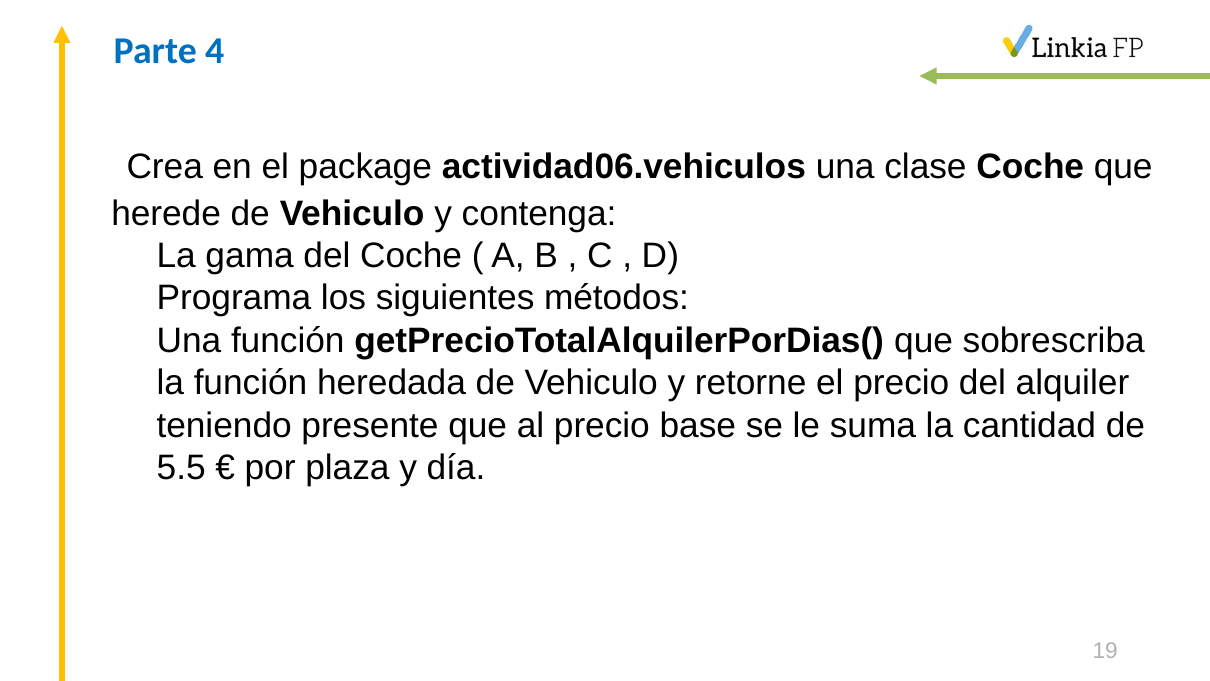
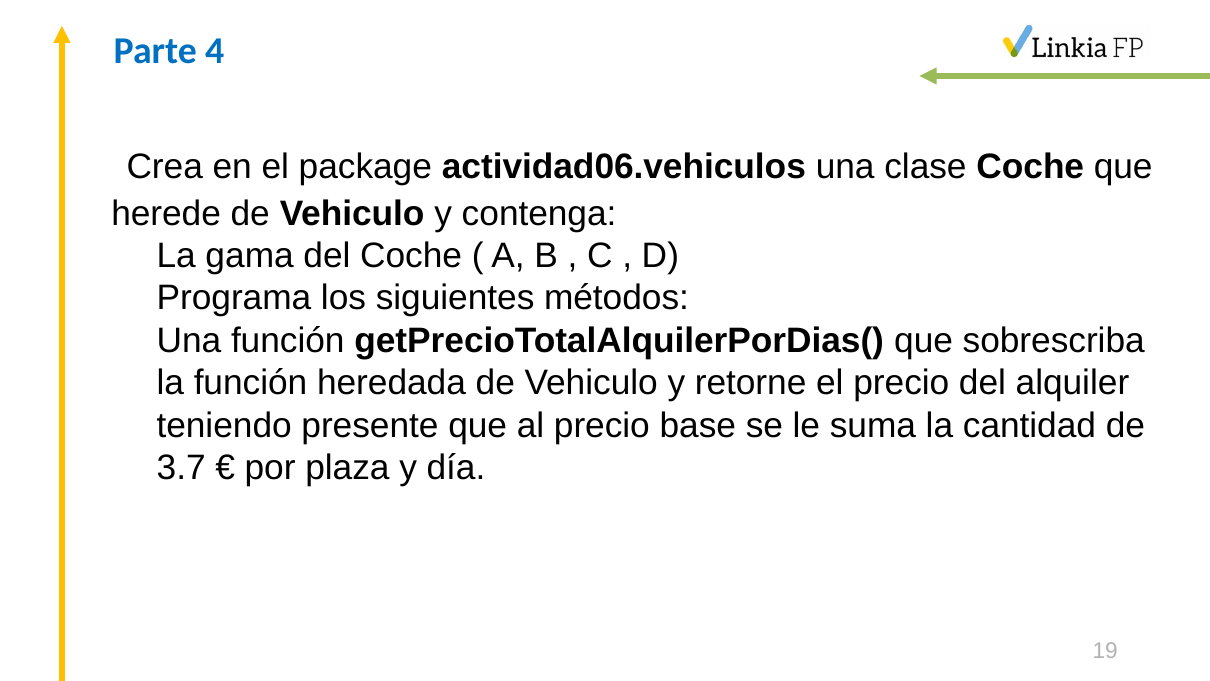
5.5: 5.5 -> 3.7
